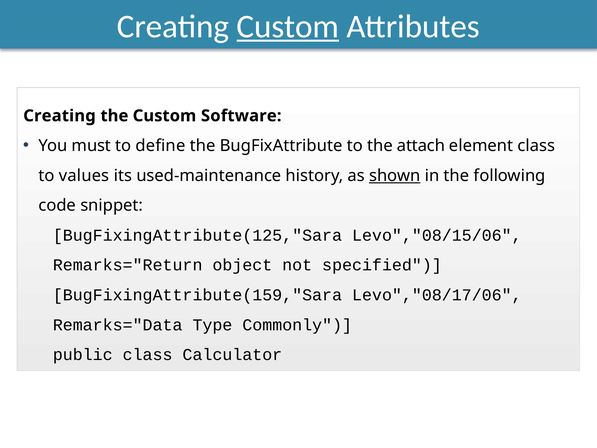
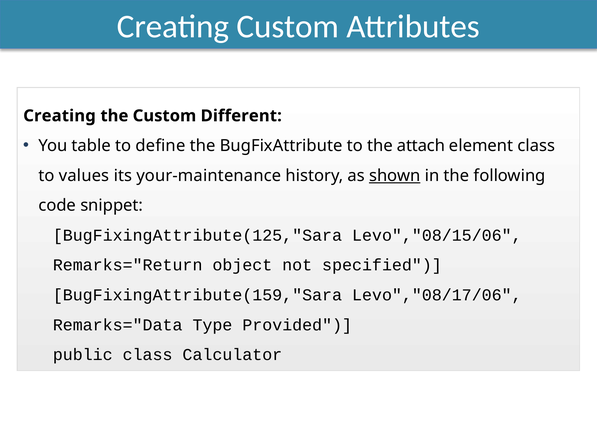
Custom at (288, 26) underline: present -> none
Software: Software -> Different
must: must -> table
used-maintenance: used-maintenance -> your-maintenance
Commonly: Commonly -> Provided
